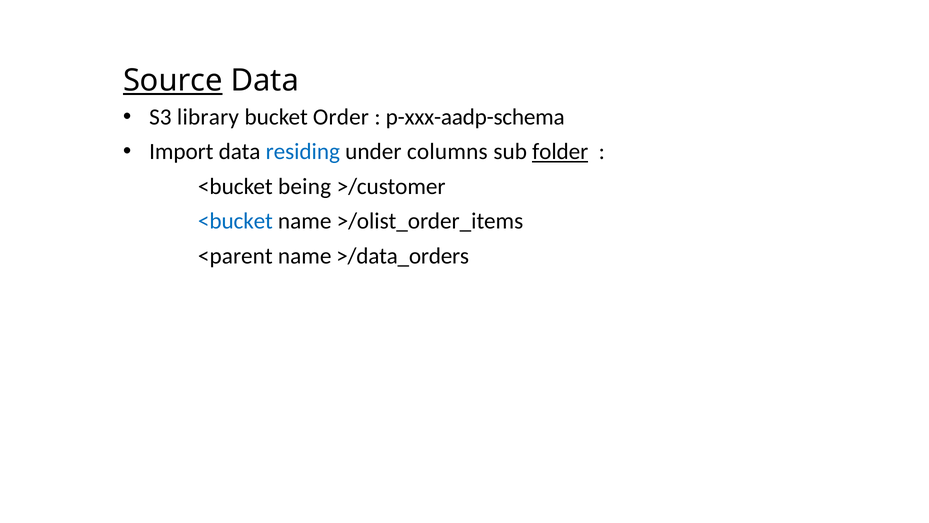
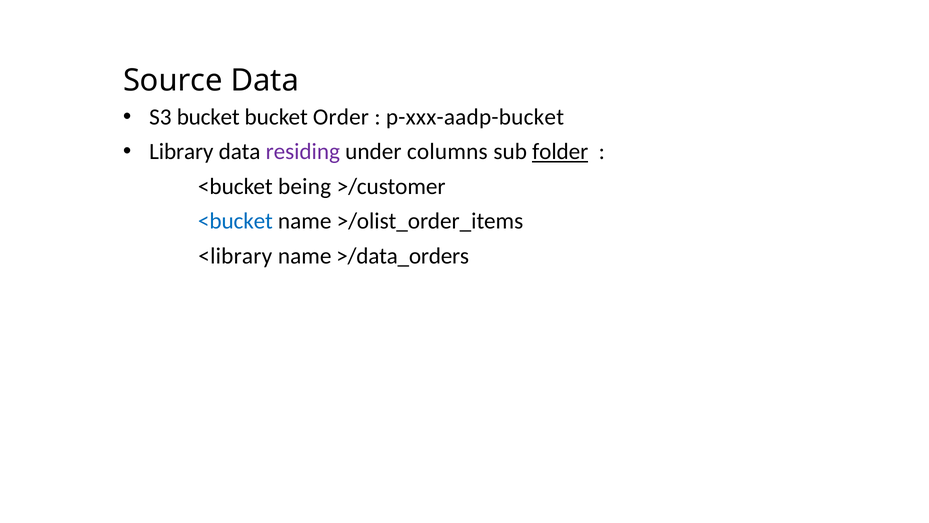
Source underline: present -> none
S3 library: library -> bucket
p-xxx-aadp-schema: p-xxx-aadp-schema -> p-xxx-aadp-bucket
Import: Import -> Library
residing colour: blue -> purple
<parent: <parent -> <library
